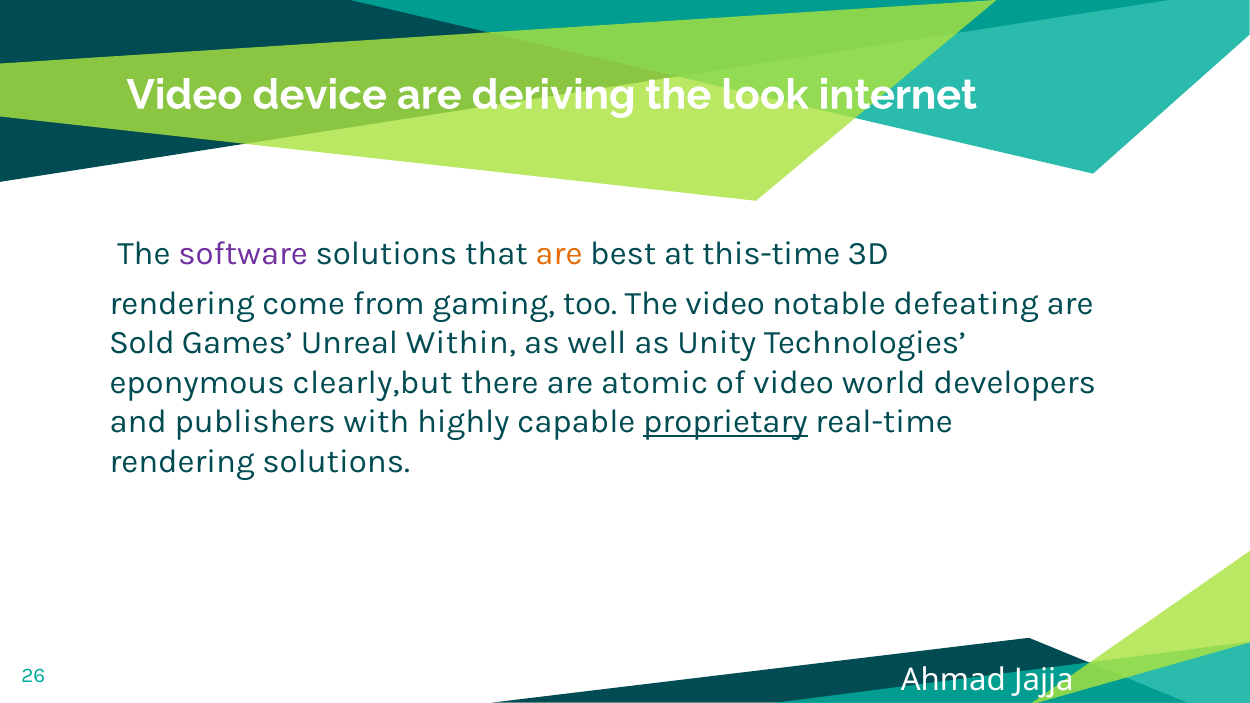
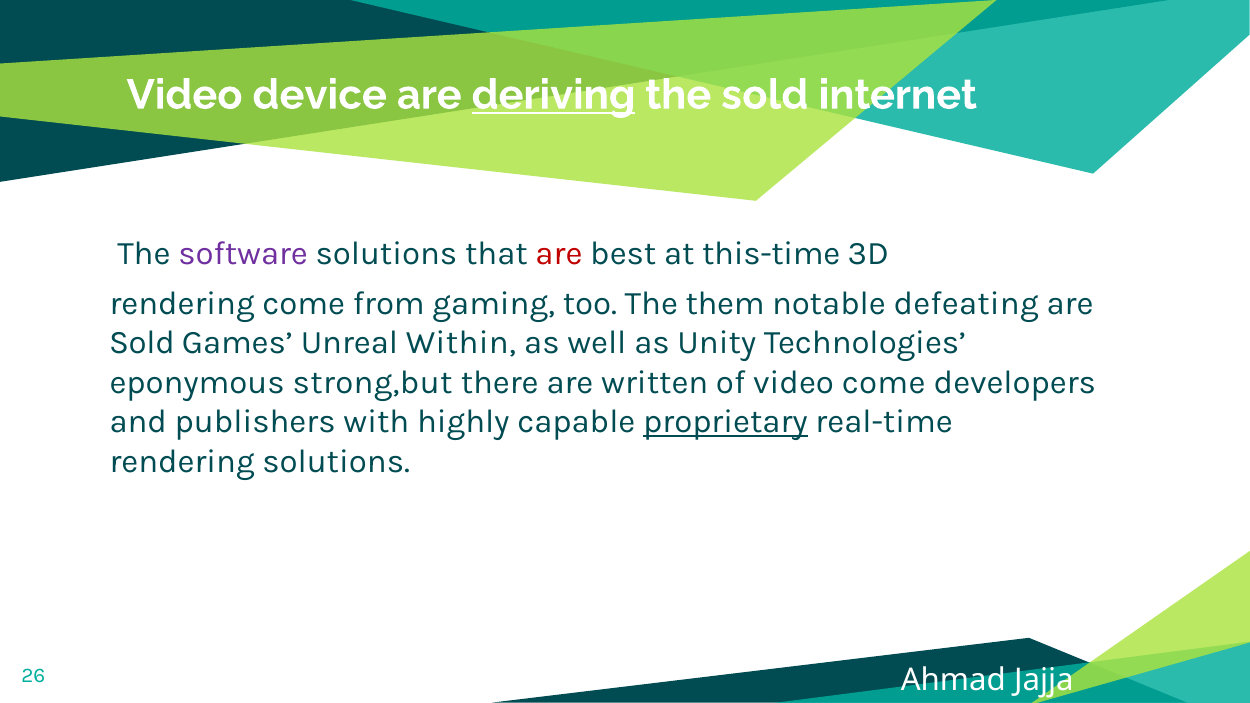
deriving underline: none -> present
the look: look -> sold
are at (559, 253) colour: orange -> red
The video: video -> them
clearly,but: clearly,but -> strong,but
atomic: atomic -> written
video world: world -> come
